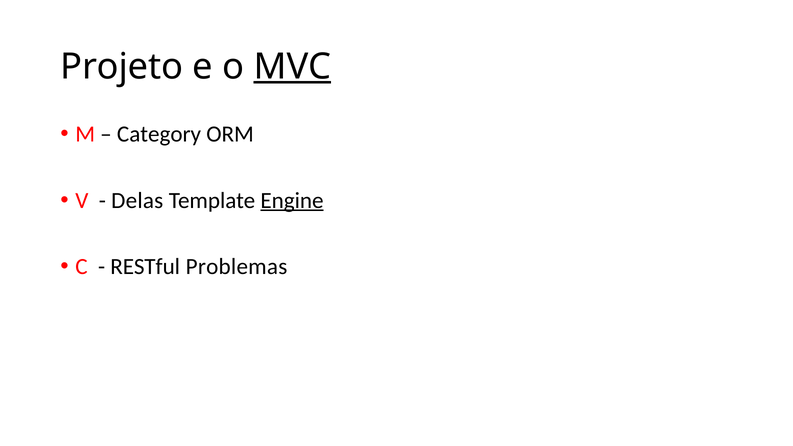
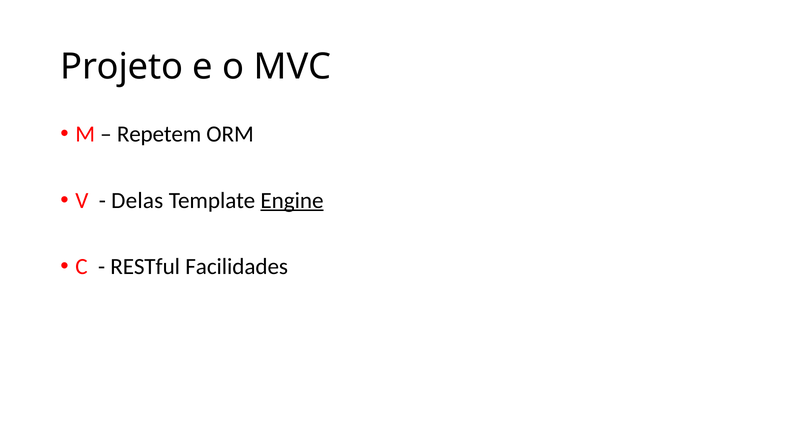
MVC underline: present -> none
Category: Category -> Repetem
Problemas: Problemas -> Facilidades
